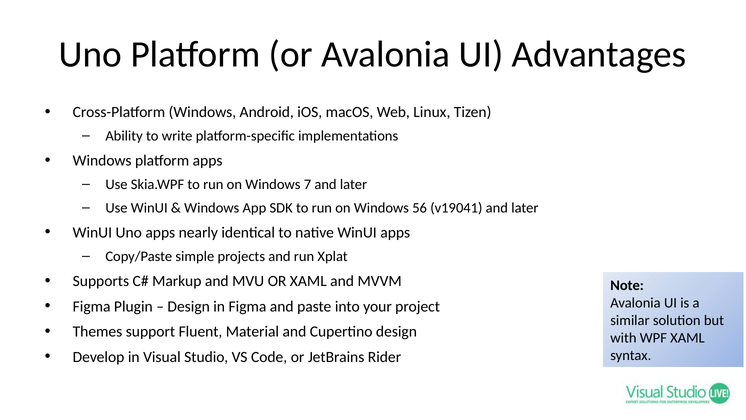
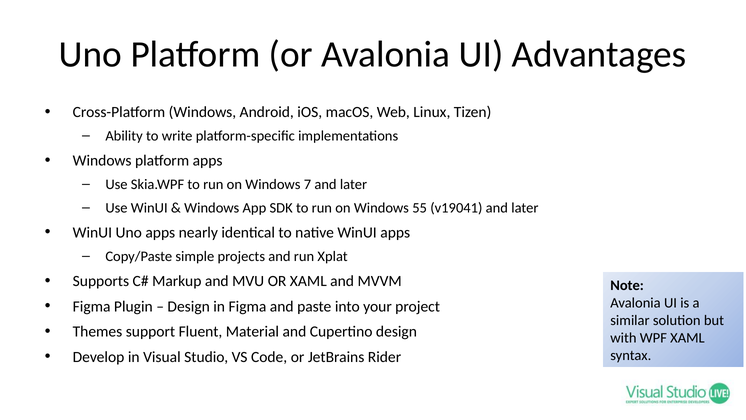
56: 56 -> 55
